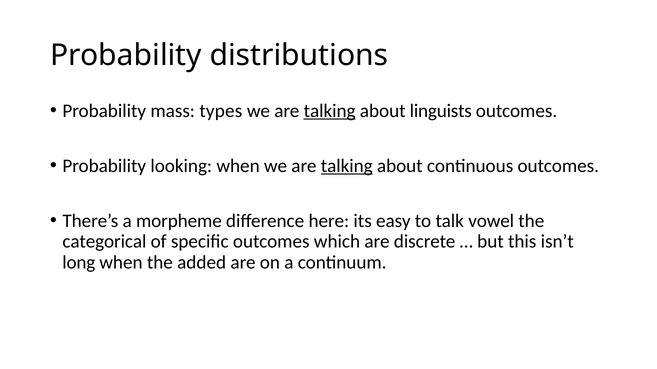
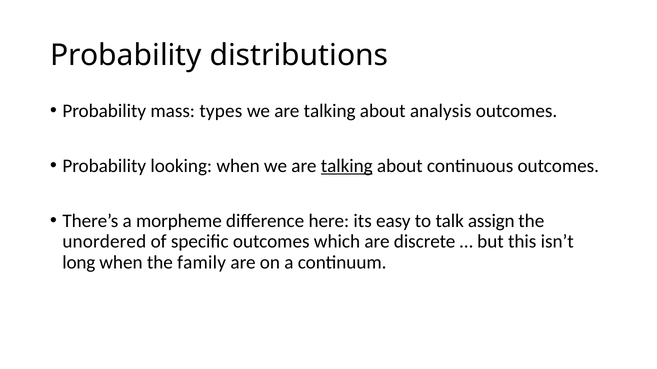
talking at (330, 111) underline: present -> none
linguists: linguists -> analysis
vowel: vowel -> assign
categorical: categorical -> unordered
added: added -> family
